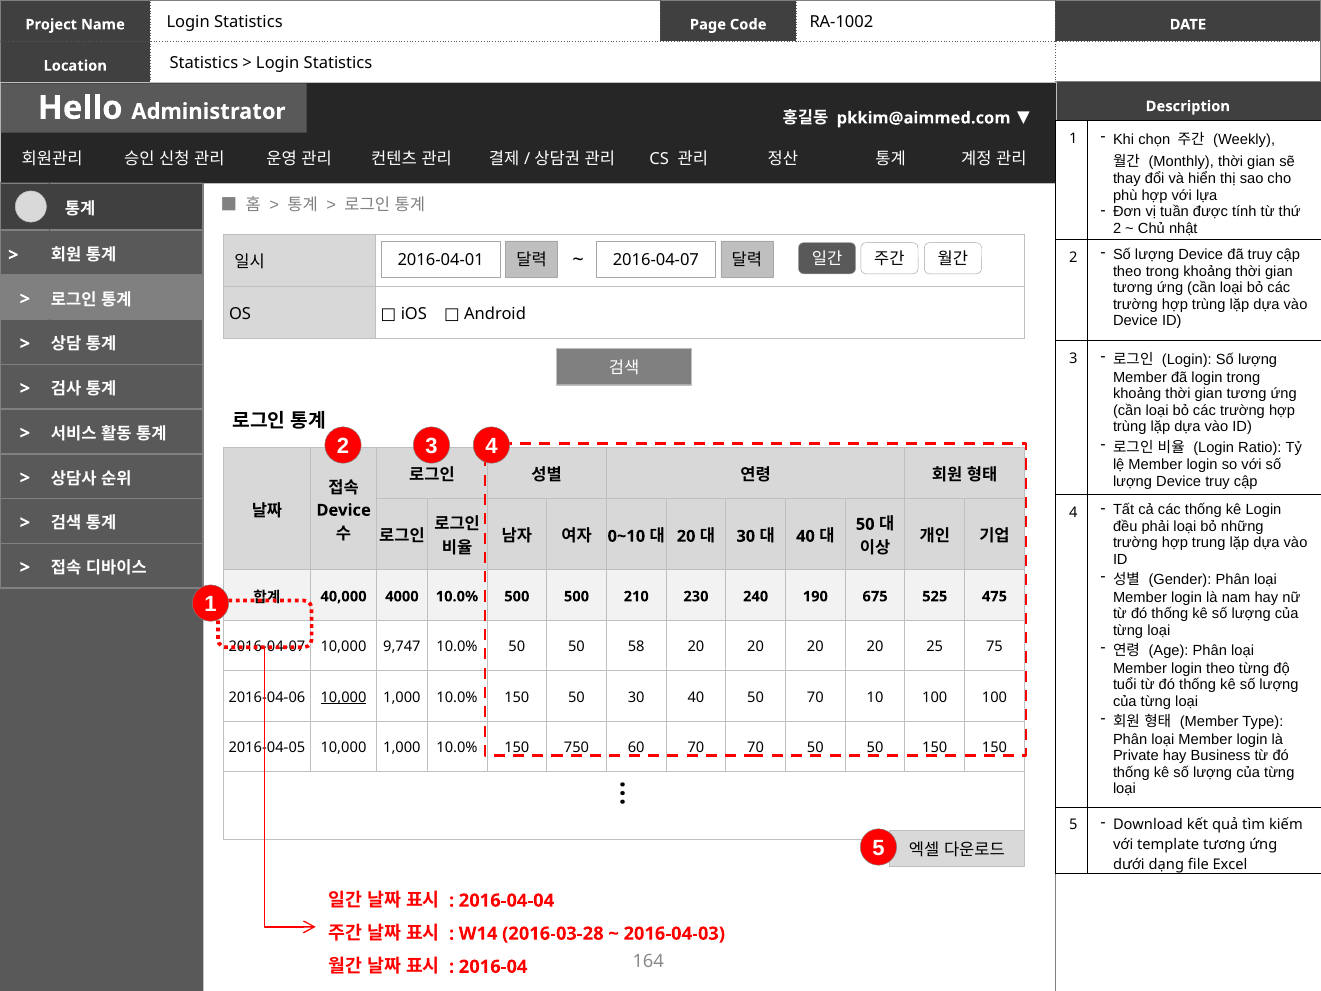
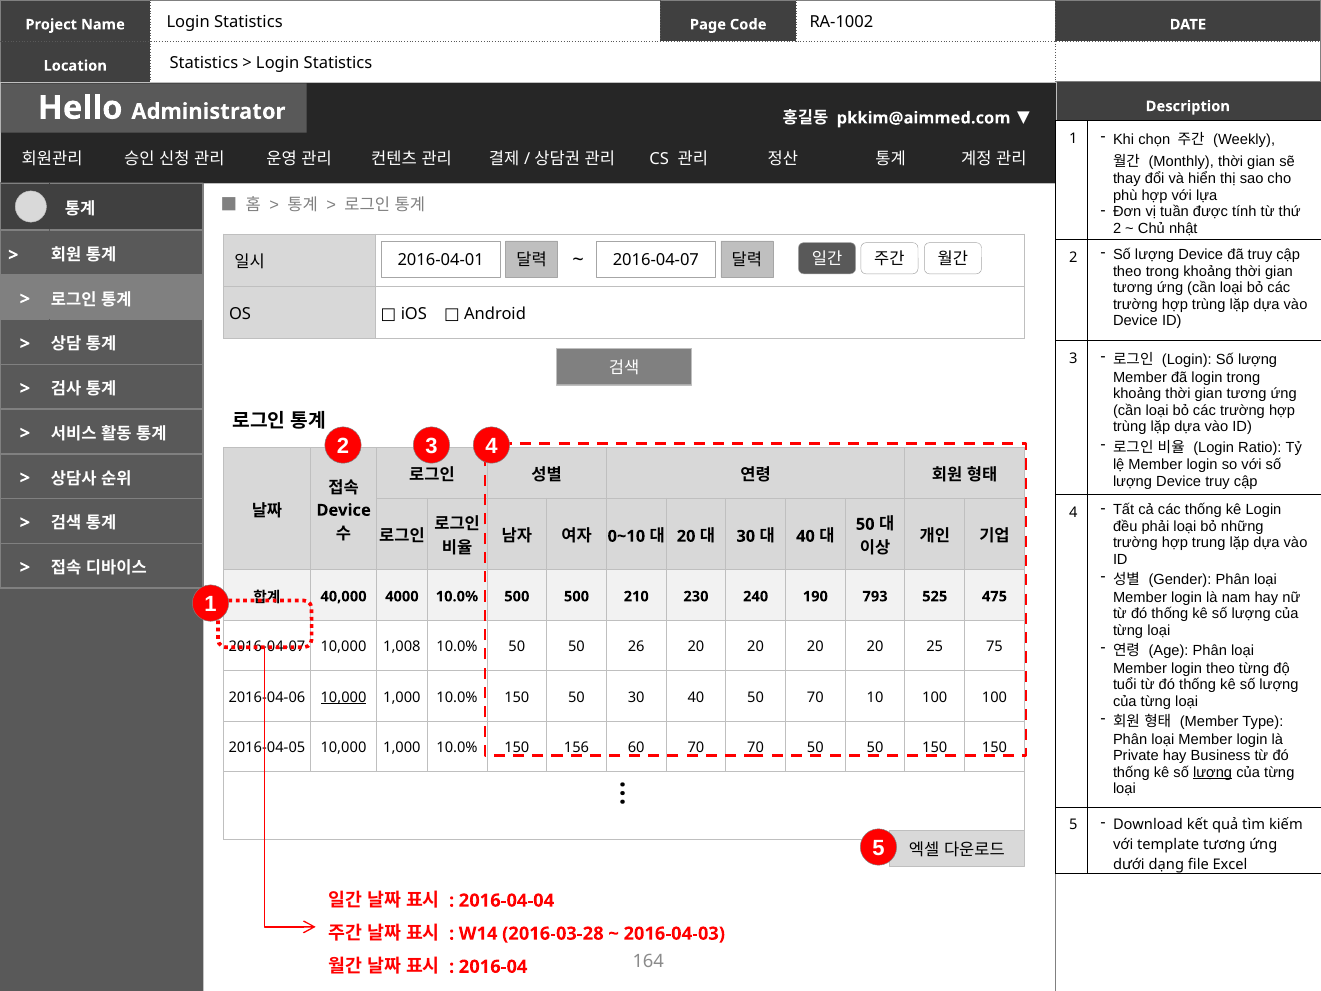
675: 675 -> 793
9,747: 9,747 -> 1,008
58: 58 -> 26
750: 750 -> 156
lượng at (1213, 772) underline: none -> present
